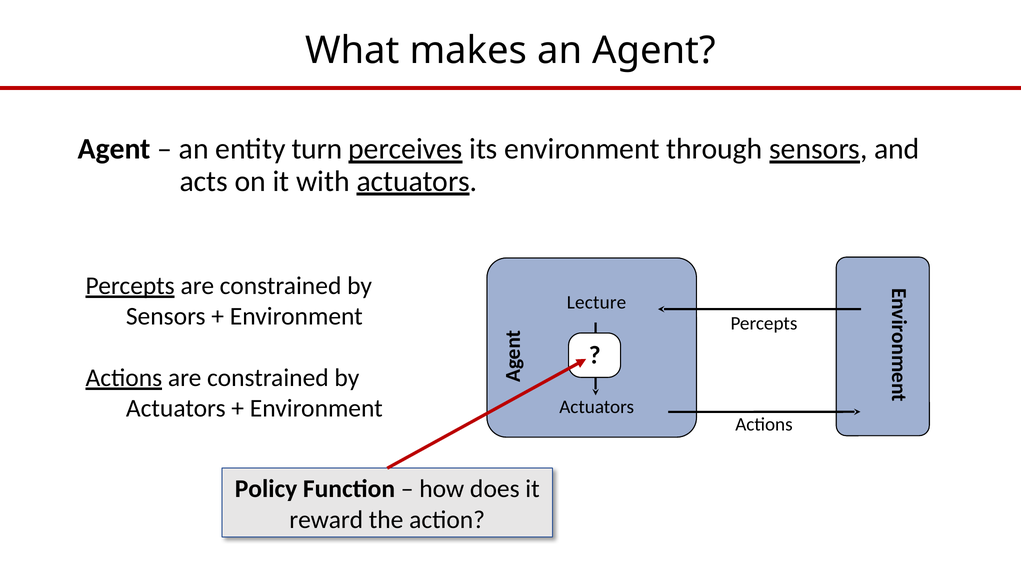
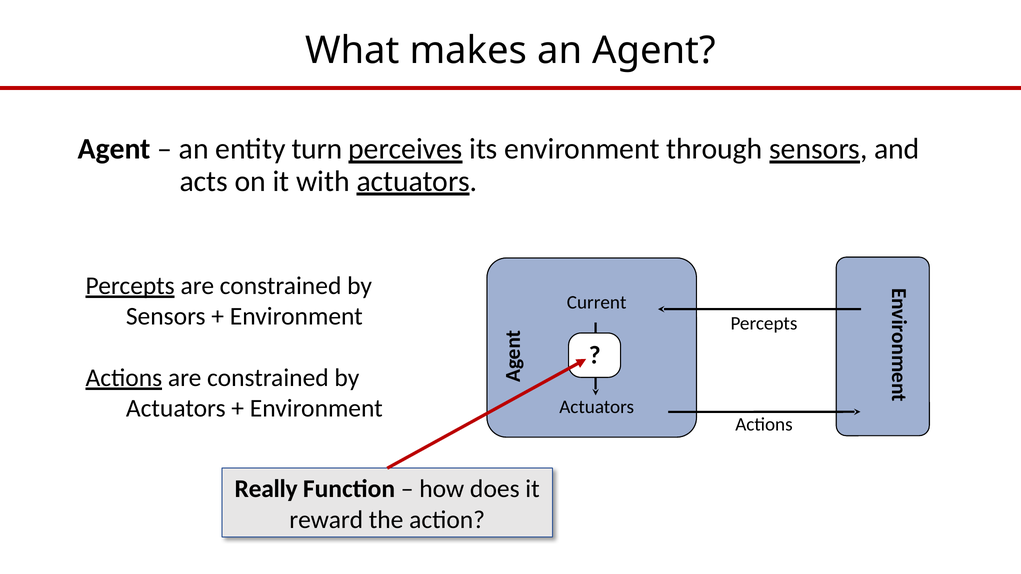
Lecture: Lecture -> Current
Policy: Policy -> Really
